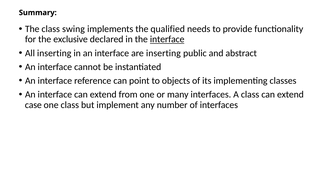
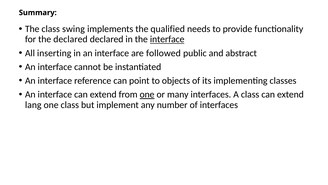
the exclusive: exclusive -> declared
are inserting: inserting -> followed
one at (147, 94) underline: none -> present
case: case -> lang
